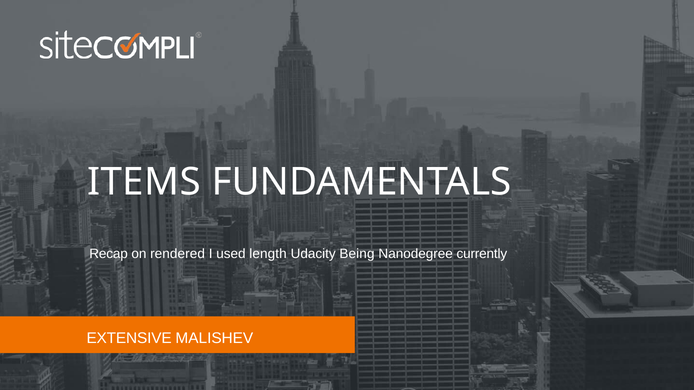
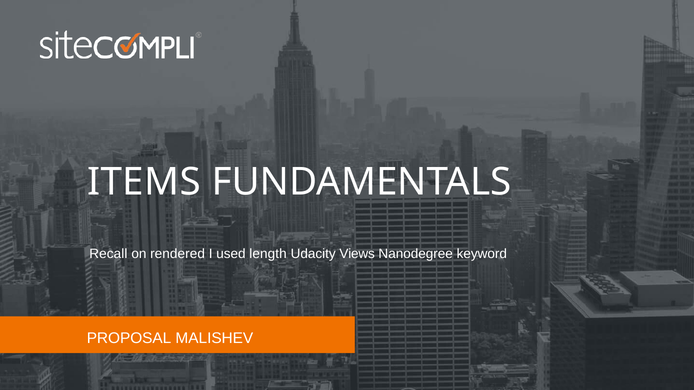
Recap: Recap -> Recall
Being: Being -> Views
currently: currently -> keyword
EXTENSIVE: EXTENSIVE -> PROPOSAL
